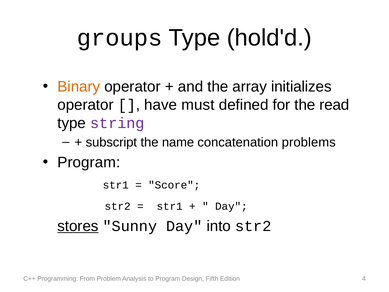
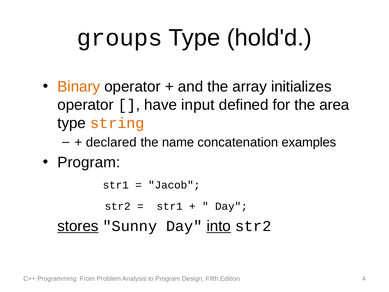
must: must -> input
read: read -> area
string colour: purple -> orange
subscript: subscript -> declared
problems: problems -> examples
Score: Score -> Jacob
into underline: none -> present
